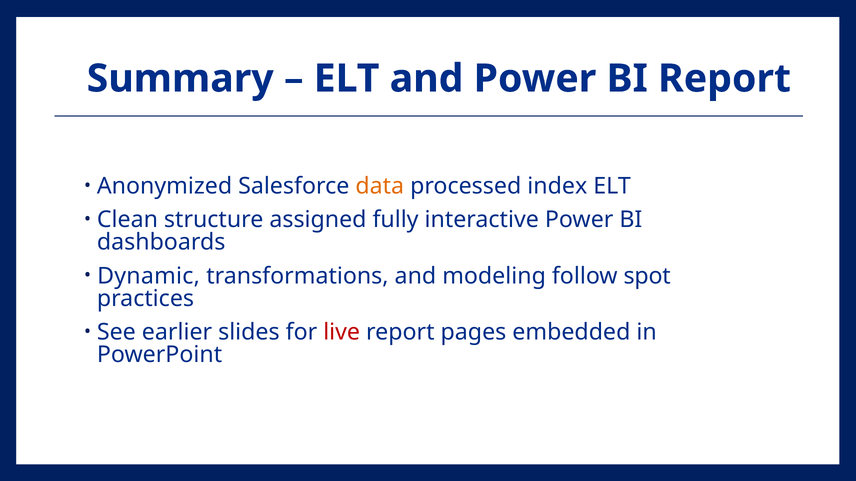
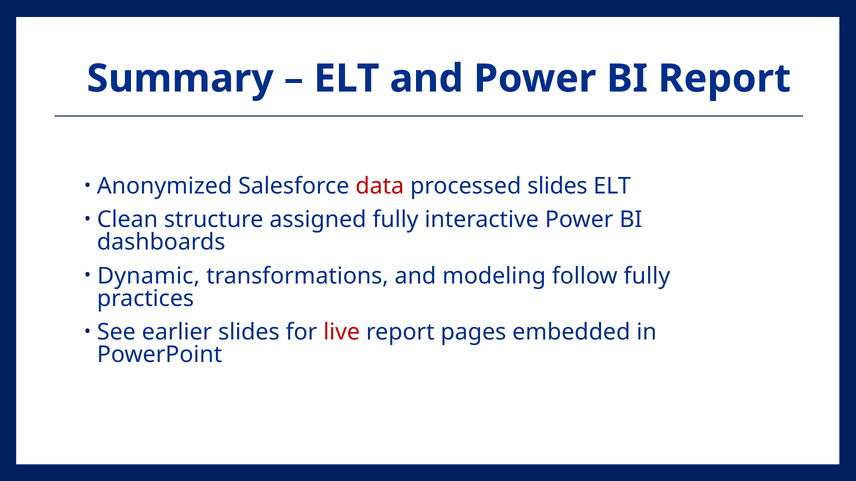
data colour: orange -> red
processed index: index -> slides
follow spot: spot -> fully
